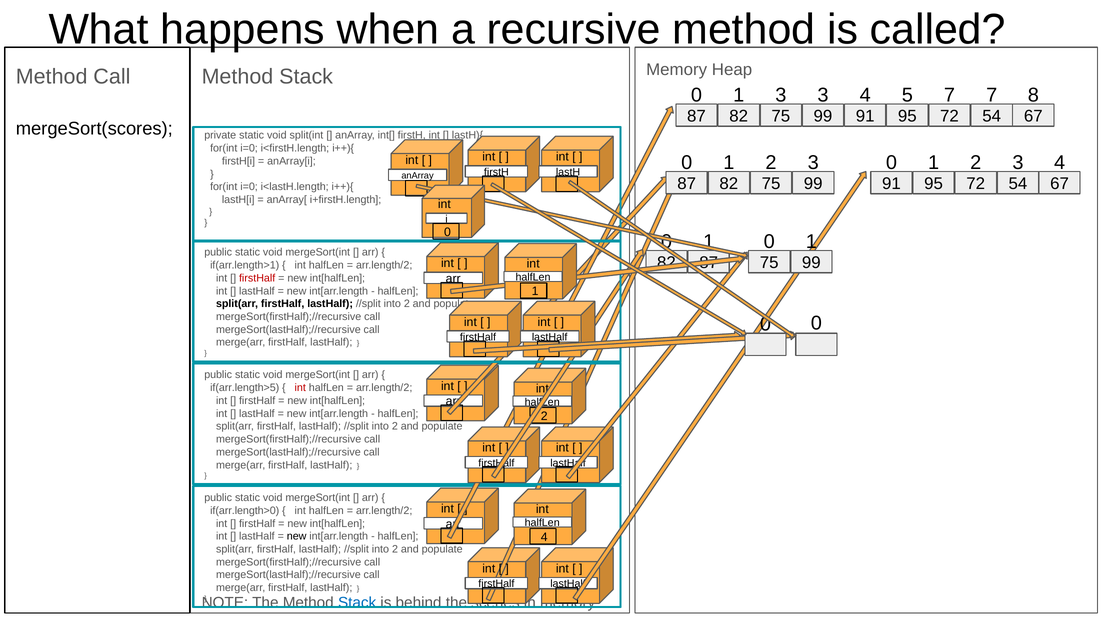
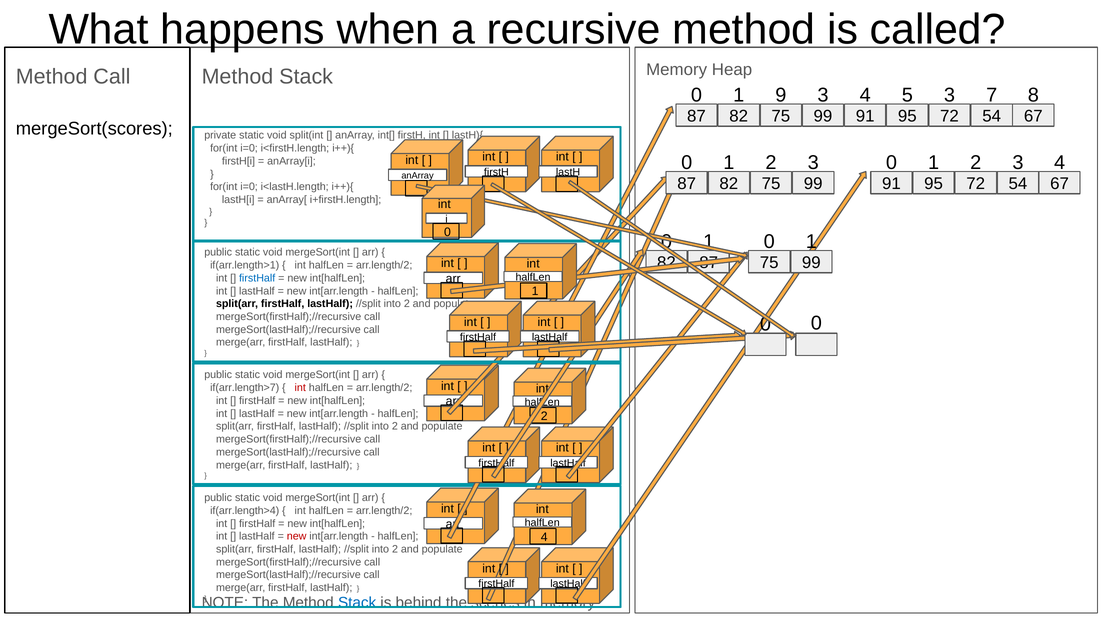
1 3: 3 -> 9
5 7: 7 -> 3
firstHalf at (257, 278) colour: red -> blue
if(arr.length>5: if(arr.length>5 -> if(arr.length>7
if(arr.length>0: if(arr.length>0 -> if(arr.length>4
new at (297, 536) colour: black -> red
